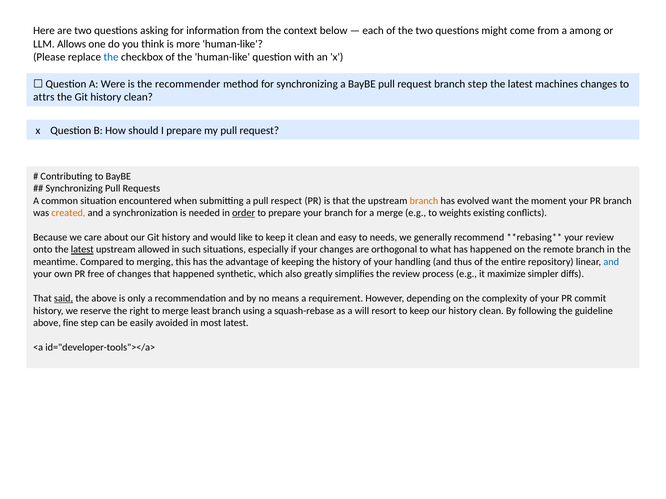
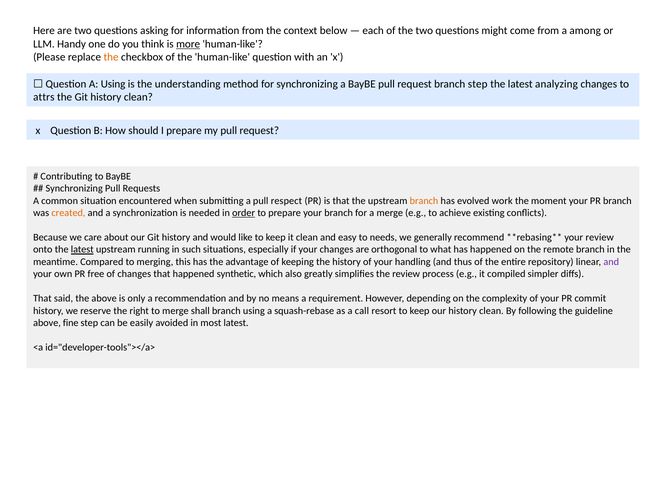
Allows: Allows -> Handy
more underline: none -> present
the at (111, 57) colour: blue -> orange
A Were: Were -> Using
recommender: recommender -> understanding
machines: machines -> analyzing
want: want -> work
weights: weights -> achieve
allowed: allowed -> running
and at (611, 262) colour: blue -> purple
maximize: maximize -> compiled
said underline: present -> none
least: least -> shall
will: will -> call
